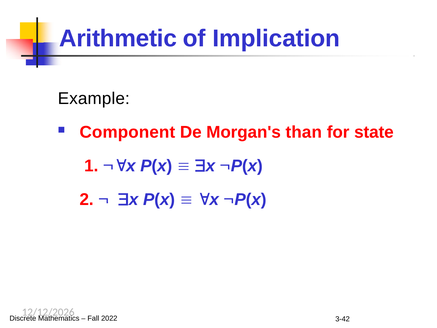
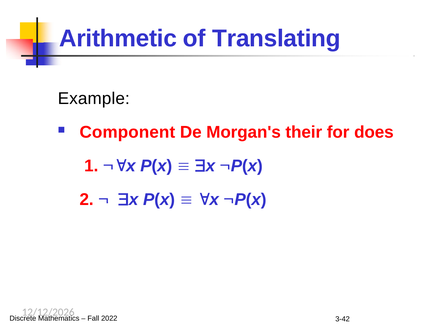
Implication: Implication -> Translating
than: than -> their
state: state -> does
